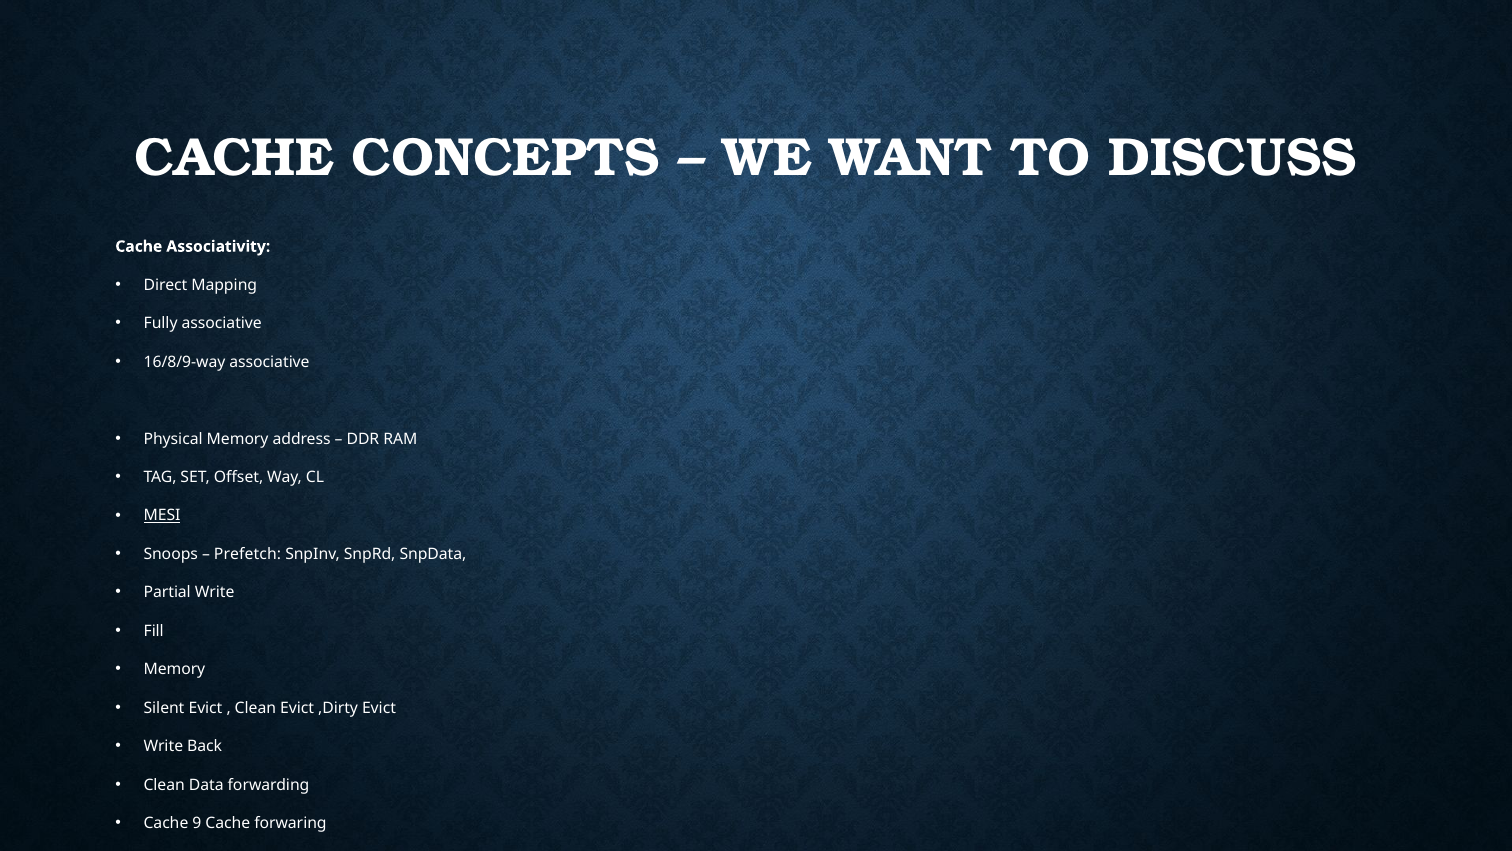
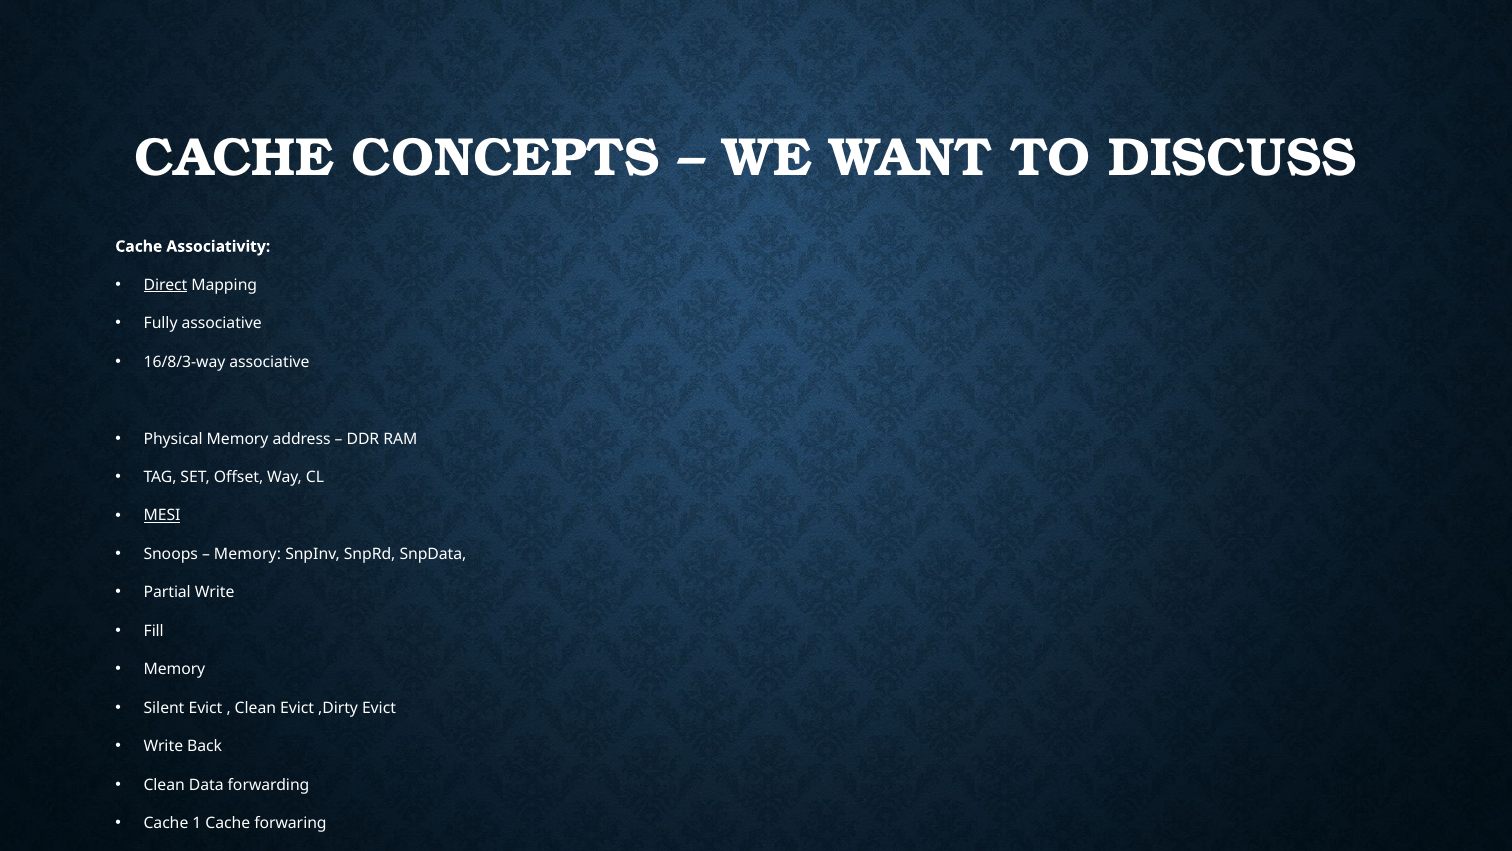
Direct underline: none -> present
16/8/9-way: 16/8/9-way -> 16/8/3-way
Prefetch at (248, 554): Prefetch -> Memory
9: 9 -> 1
